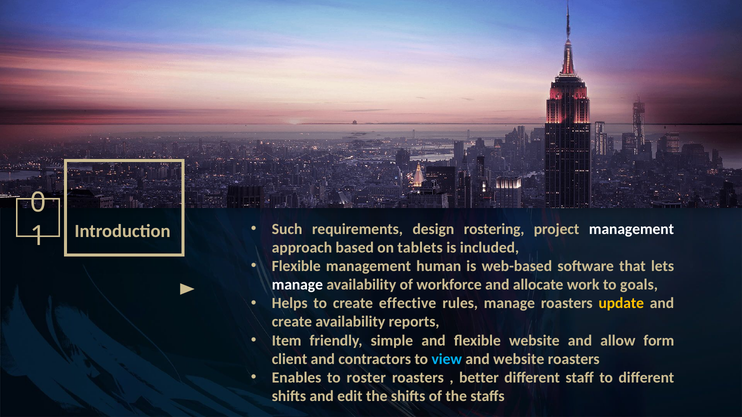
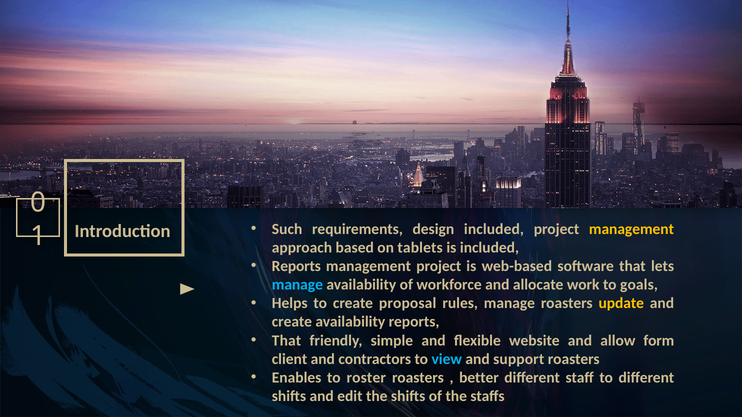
design rostering: rostering -> included
management at (631, 229) colour: white -> yellow
Flexible at (296, 267): Flexible -> Reports
management human: human -> project
manage at (297, 285) colour: white -> light blue
effective: effective -> proposal
Item at (287, 341): Item -> That
and website: website -> support
